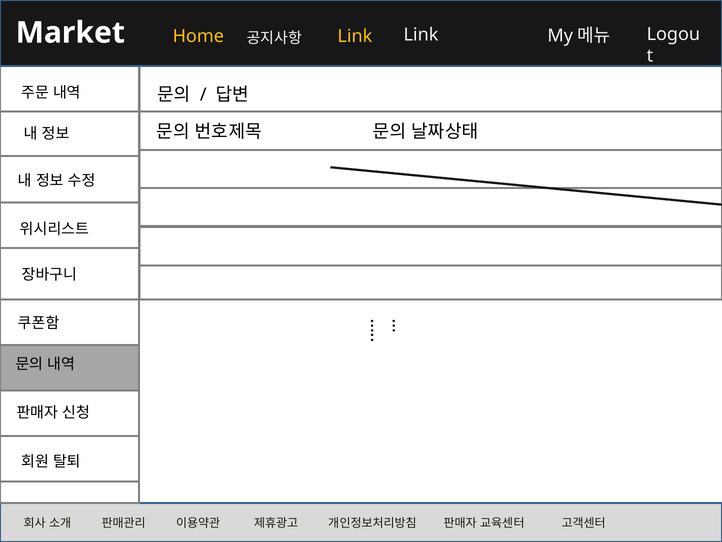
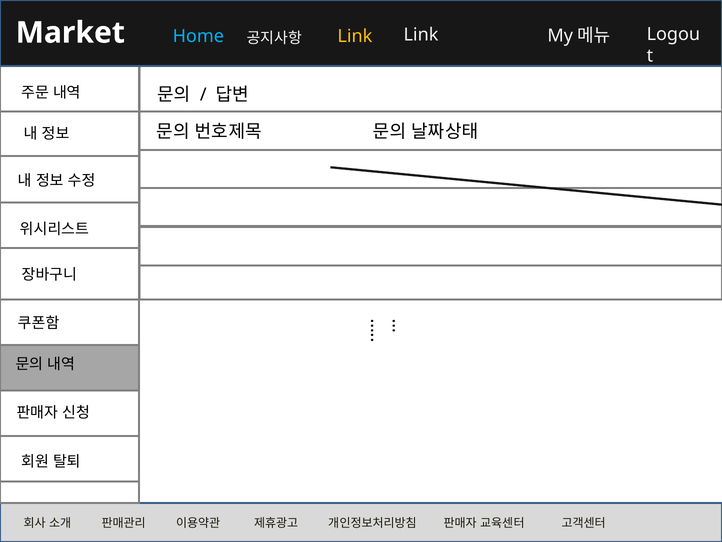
Home colour: yellow -> light blue
